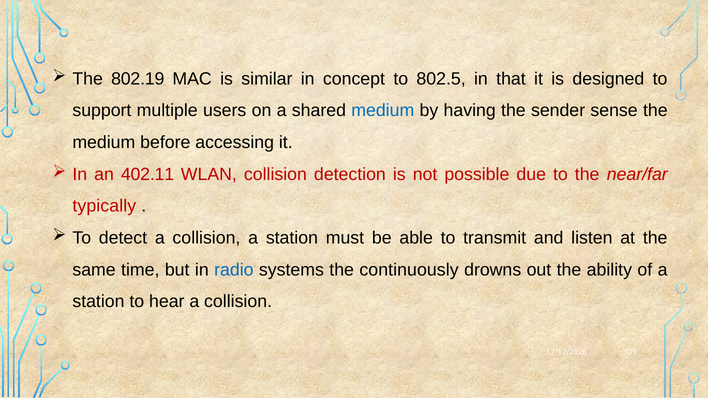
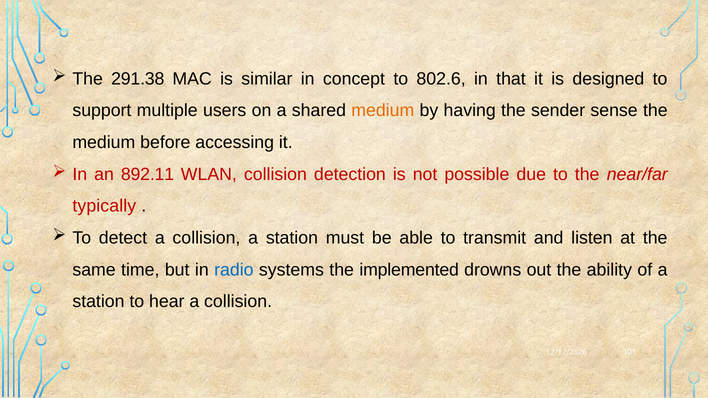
802.19: 802.19 -> 291.38
802.5: 802.5 -> 802.6
medium at (383, 111) colour: blue -> orange
402.11: 402.11 -> 892.11
continuously: continuously -> implemented
